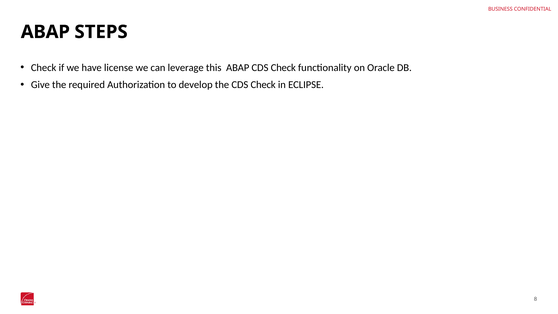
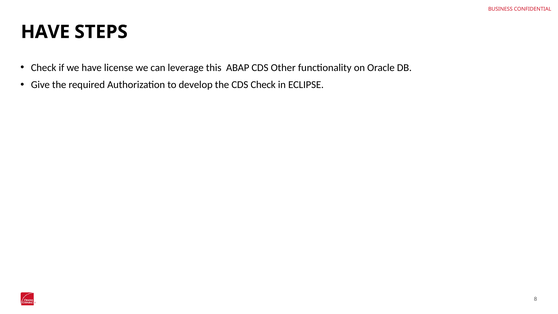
ABAP at (45, 32): ABAP -> HAVE
ABAP CDS Check: Check -> Other
